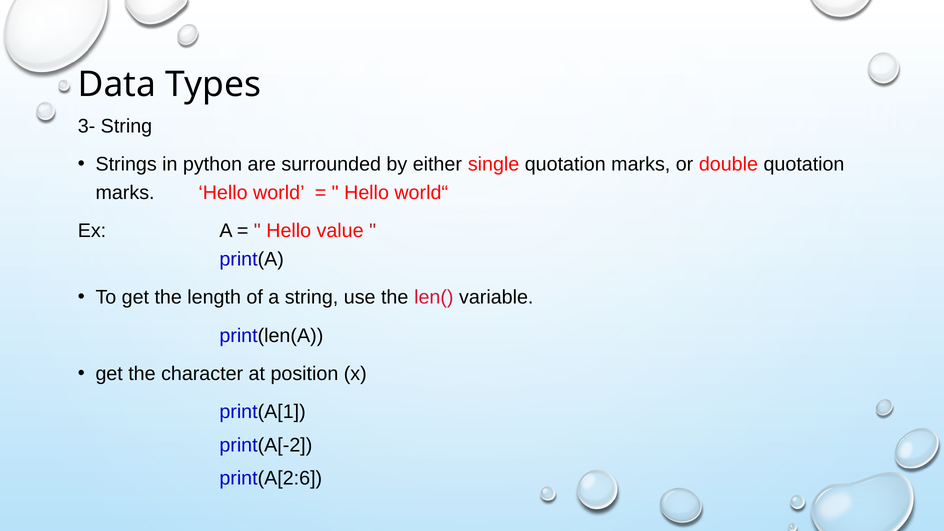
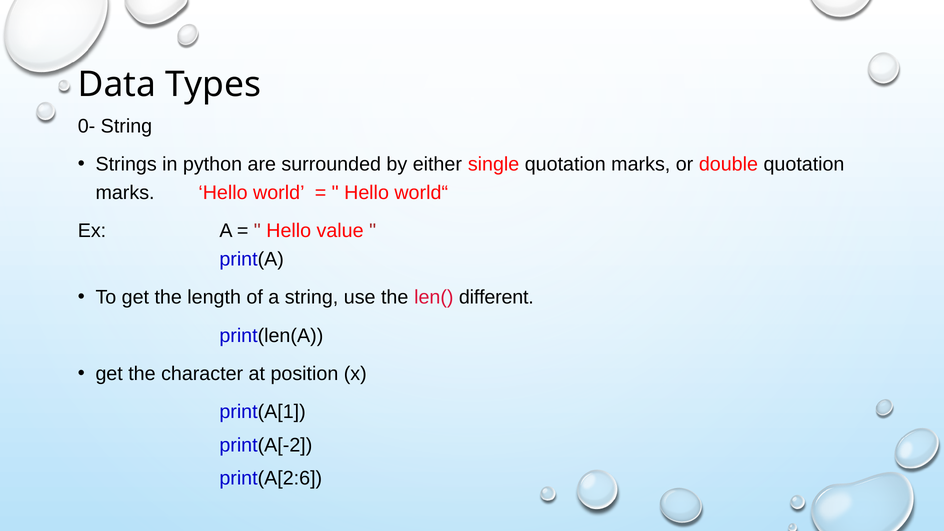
3-: 3- -> 0-
variable: variable -> different
